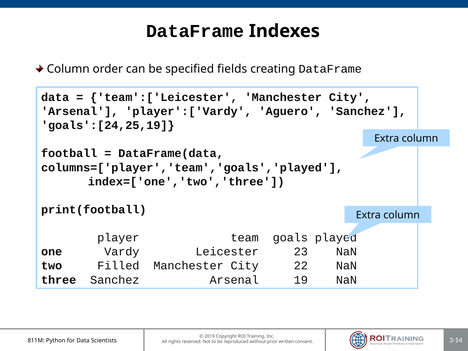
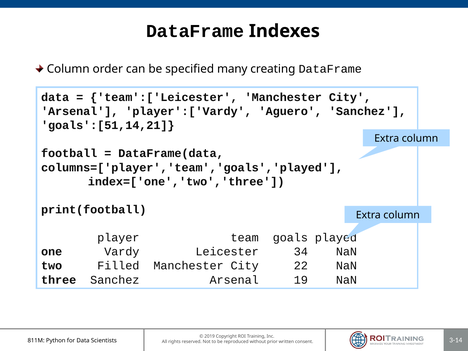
fields: fields -> many
goals':[24,25,19: goals':[24,25,19 -> goals':[51,14,21
23: 23 -> 34
